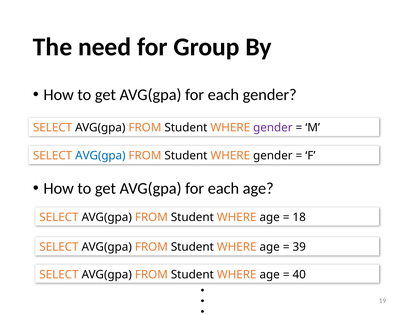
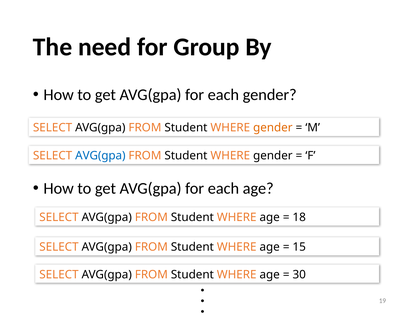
gender at (273, 127) colour: purple -> orange
39: 39 -> 15
40: 40 -> 30
